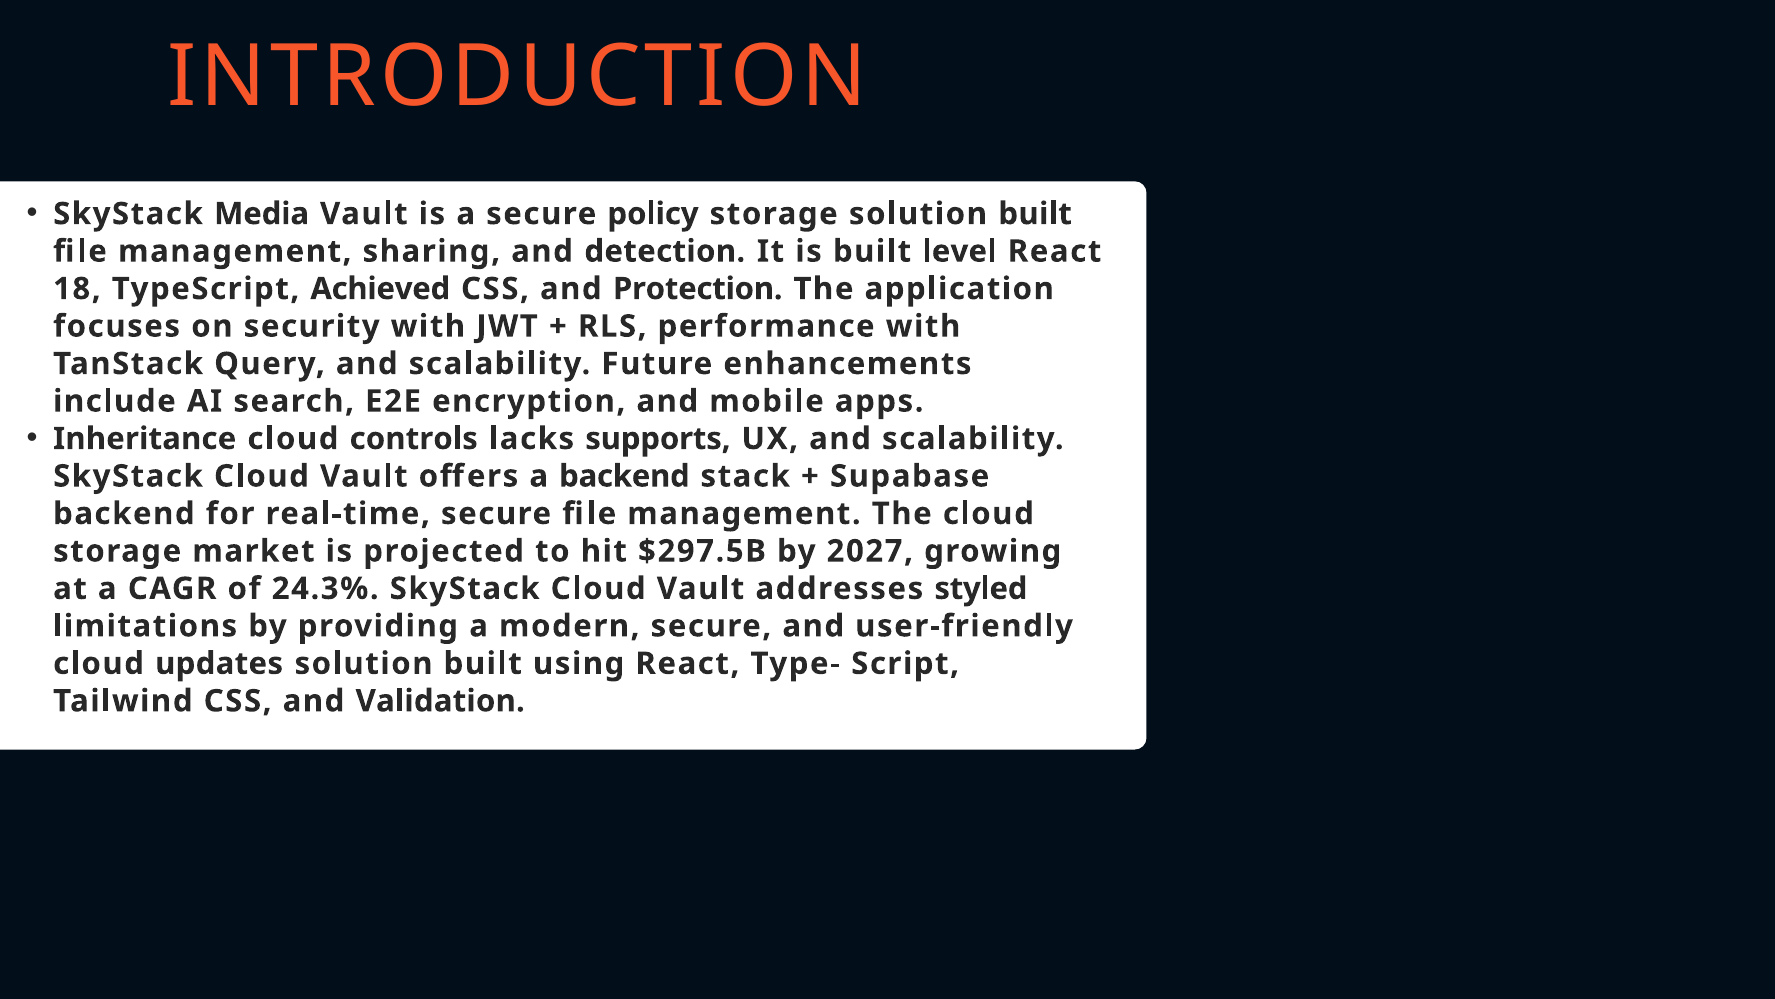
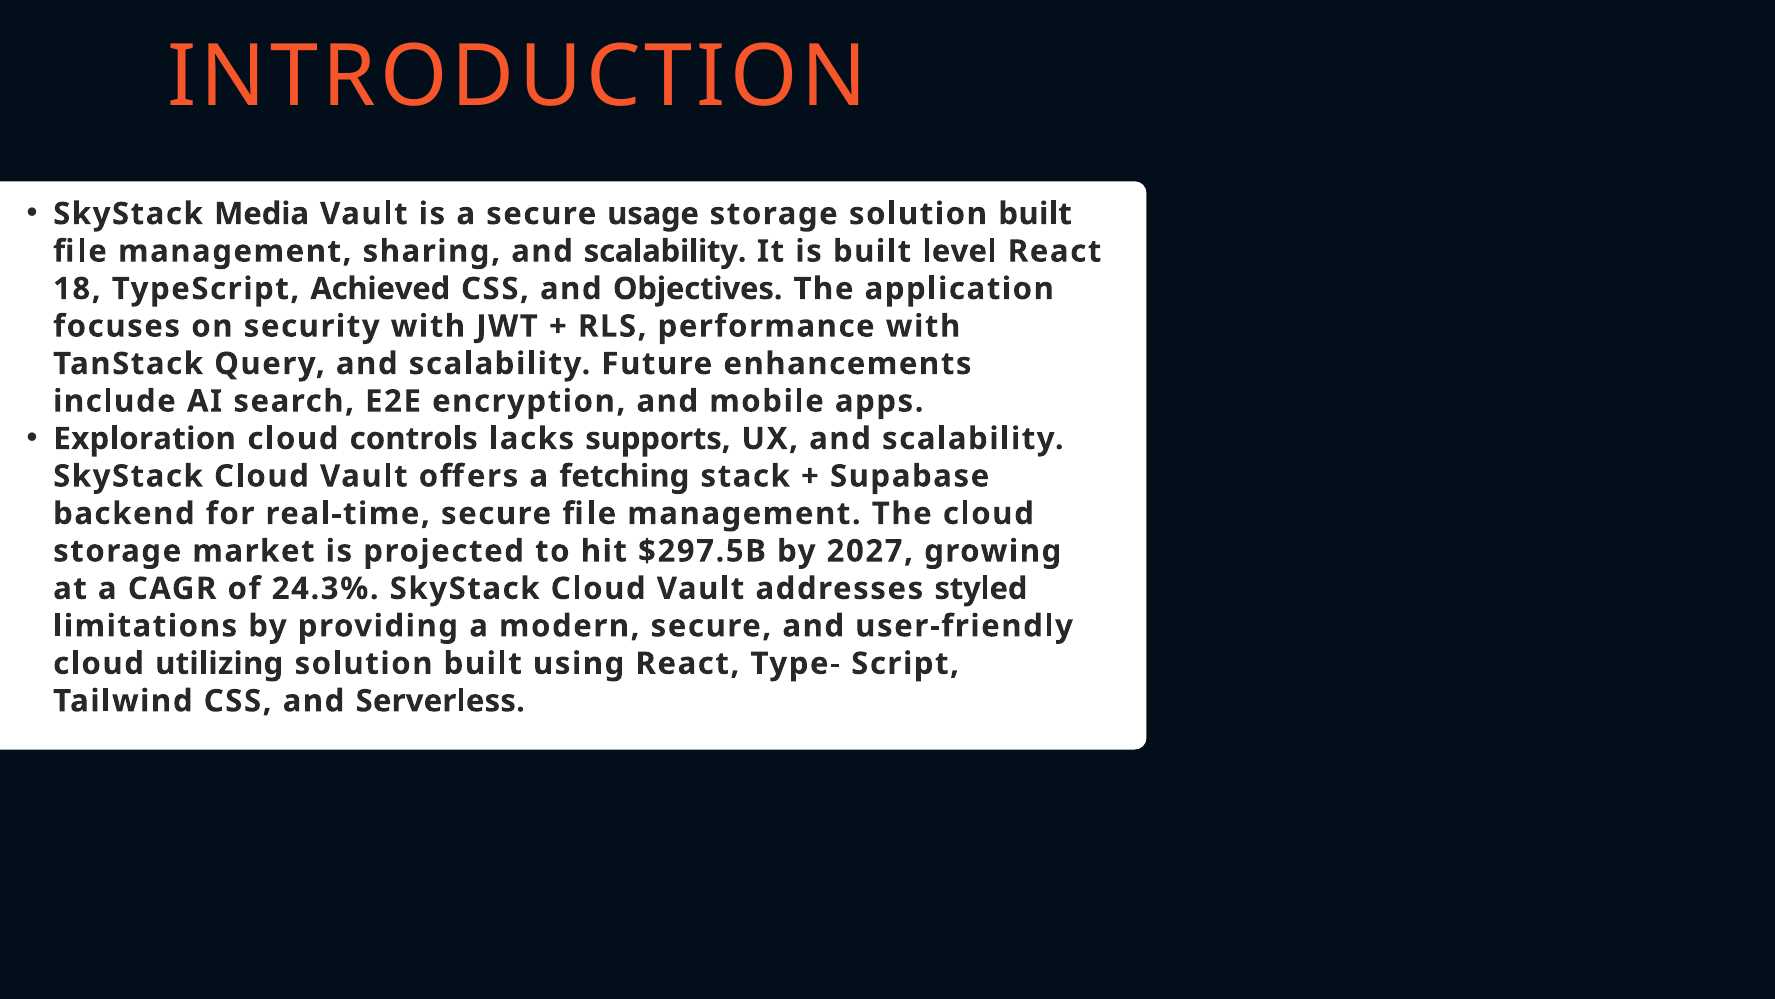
policy: policy -> usage
sharing and detection: detection -> scalability
Protection: Protection -> Objectives
Inheritance: Inheritance -> Exploration
a backend: backend -> fetching
updates: updates -> utilizing
Validation: Validation -> Serverless
